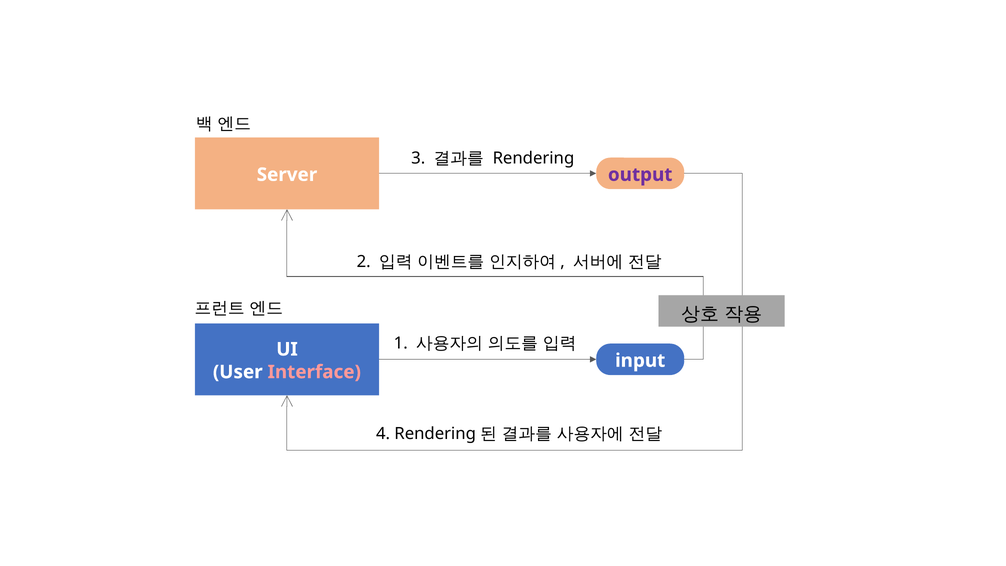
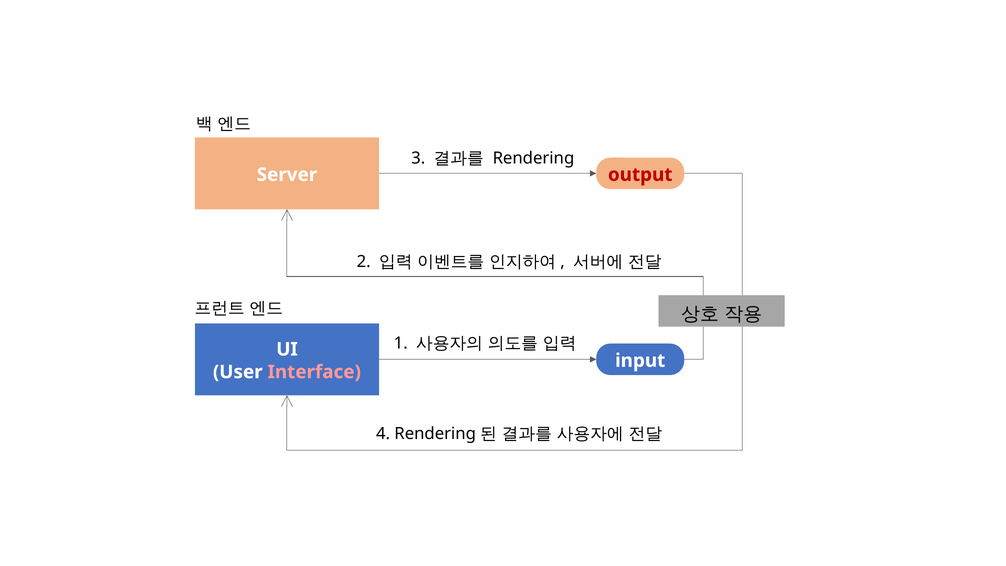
output colour: purple -> red
